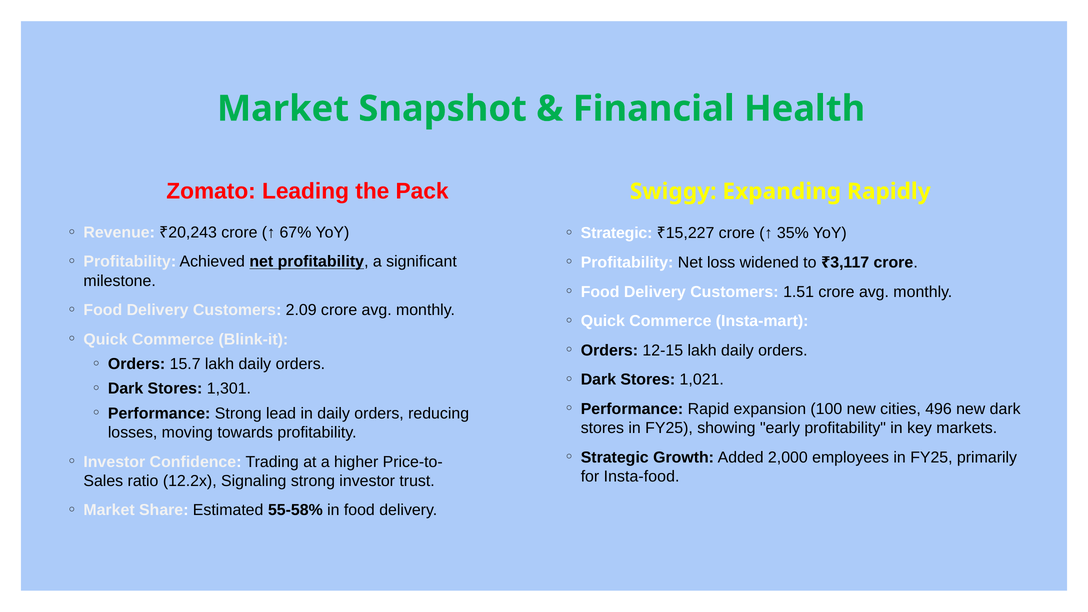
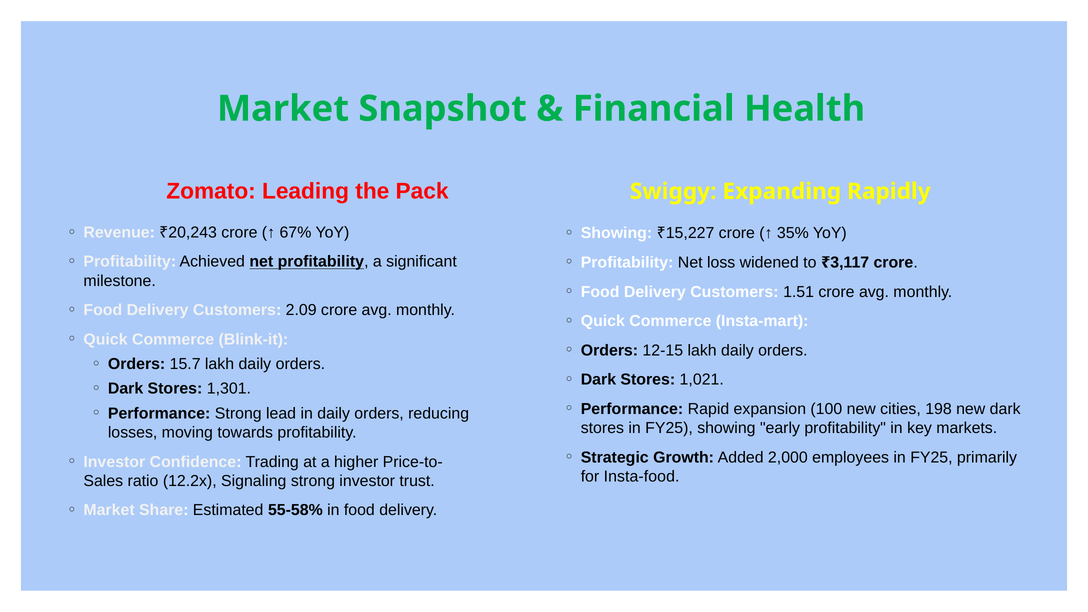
Strategic at (617, 233): Strategic -> Showing
496: 496 -> 198
